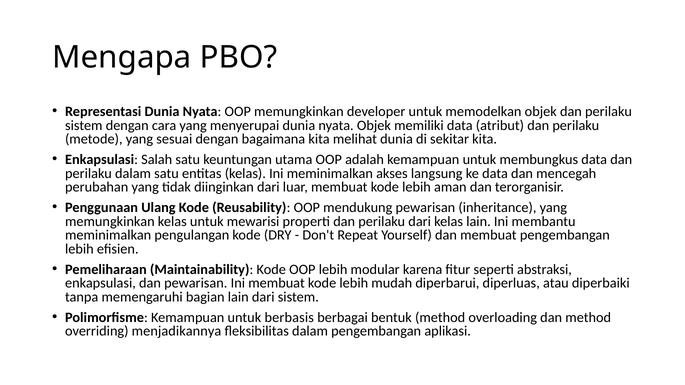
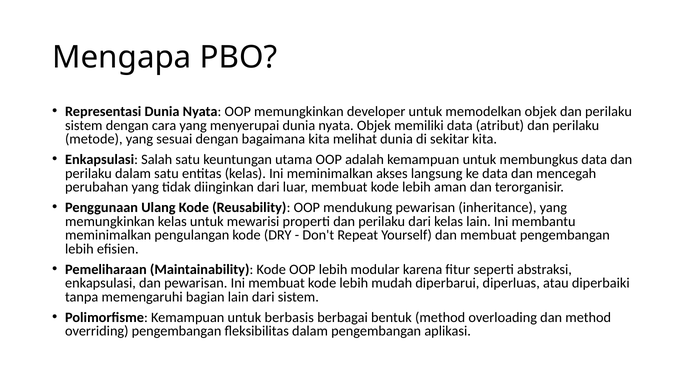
overriding menjadikannya: menjadikannya -> pengembangan
